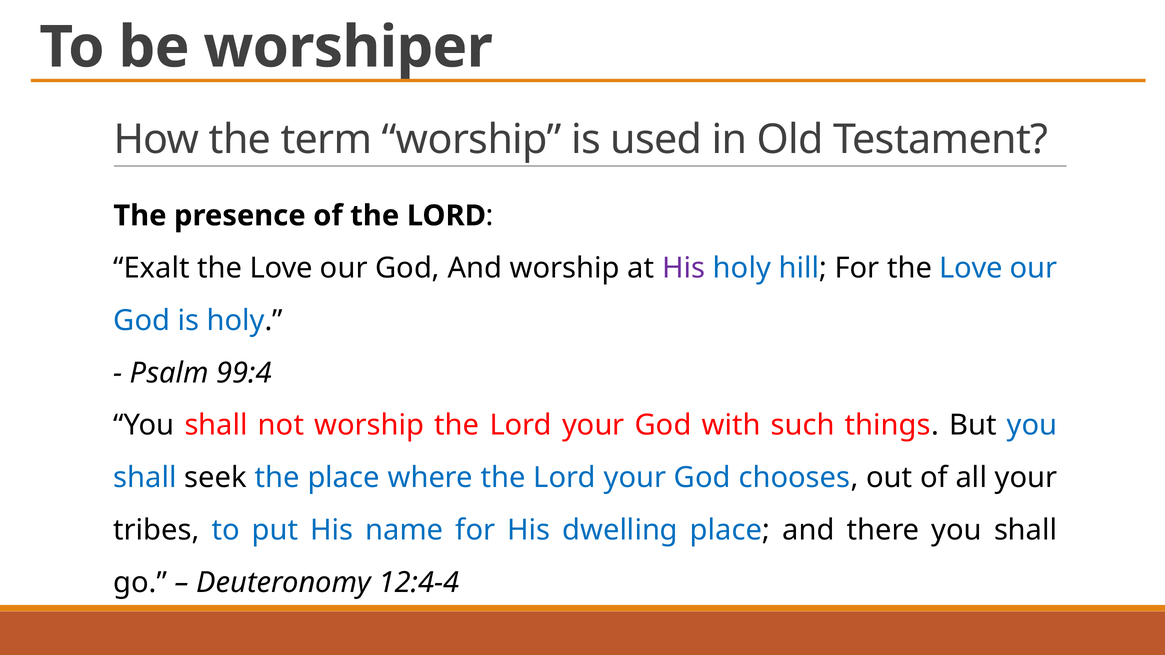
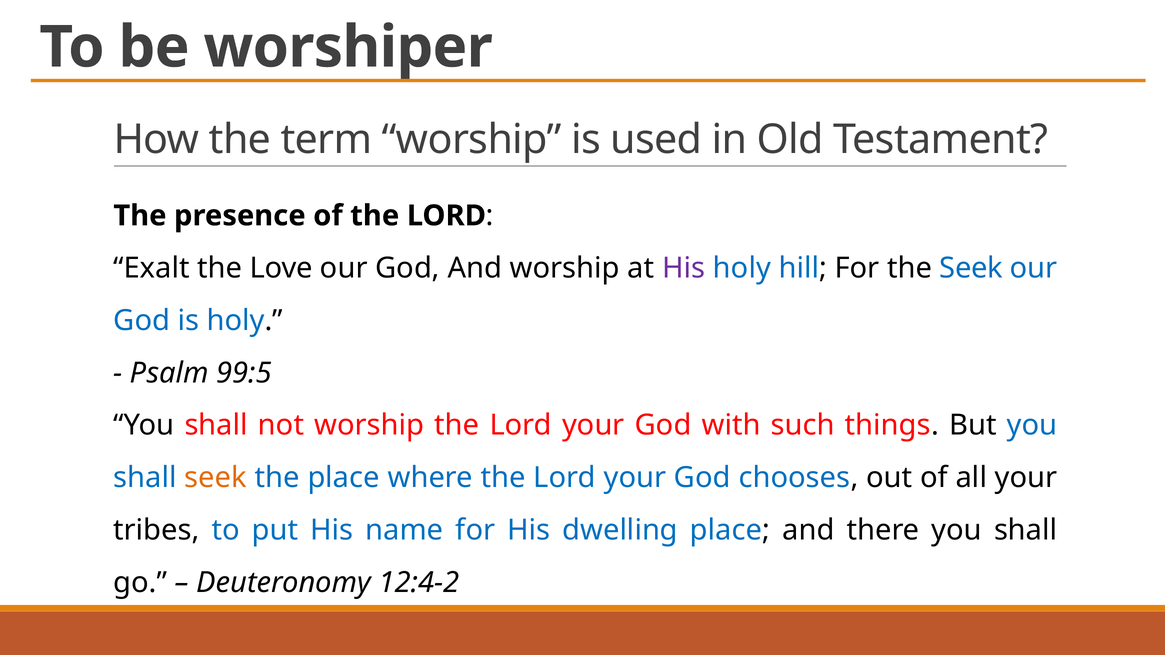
For the Love: Love -> Seek
99:4: 99:4 -> 99:5
seek at (216, 478) colour: black -> orange
12:4-4: 12:4-4 -> 12:4-2
